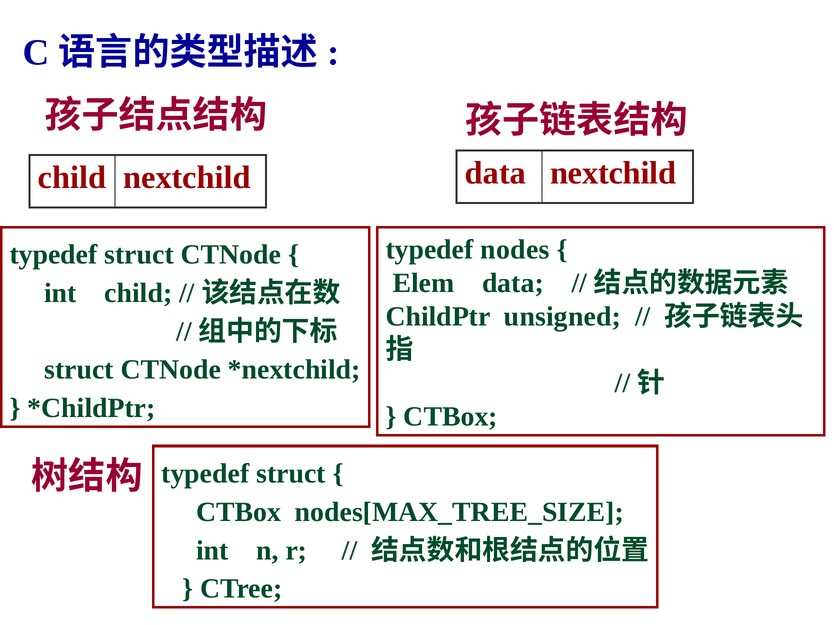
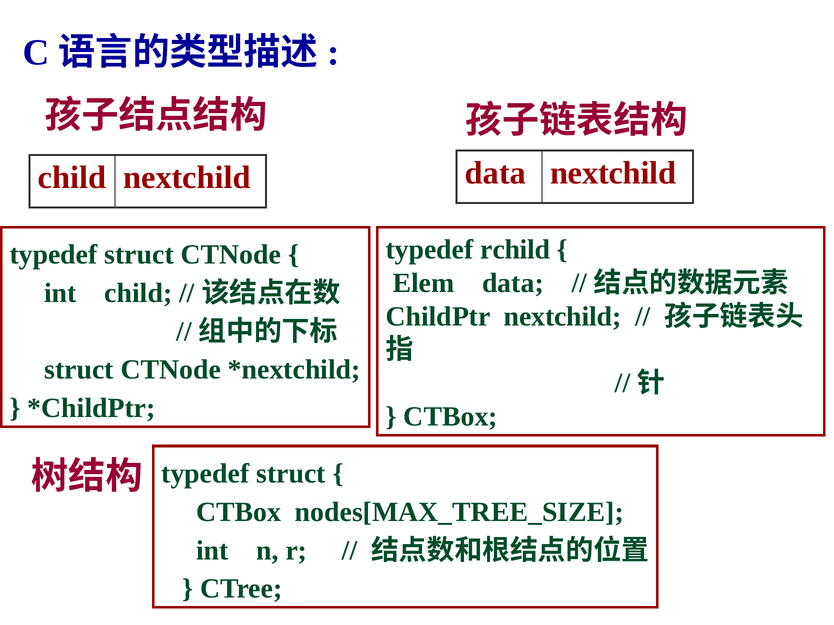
nodes: nodes -> rchild
ChildPtr unsigned: unsigned -> nextchild
